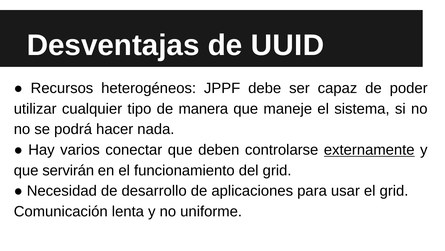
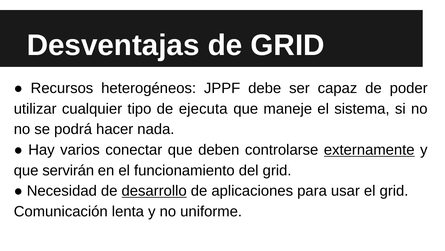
de UUID: UUID -> GRID
manera: manera -> ejecuta
desarrollo underline: none -> present
